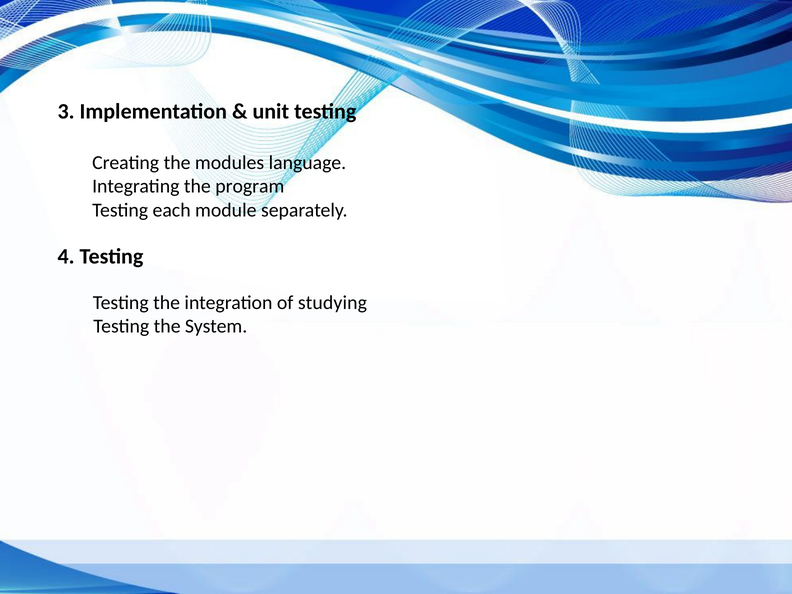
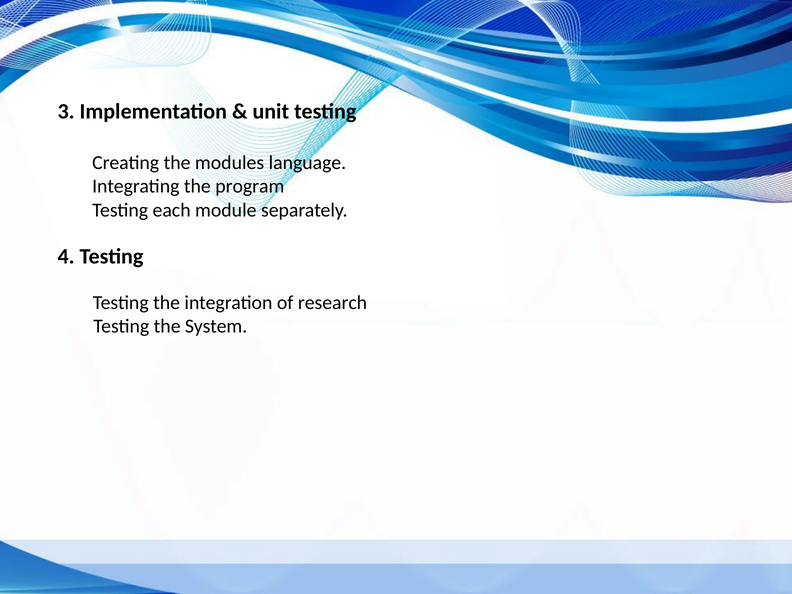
studying: studying -> research
